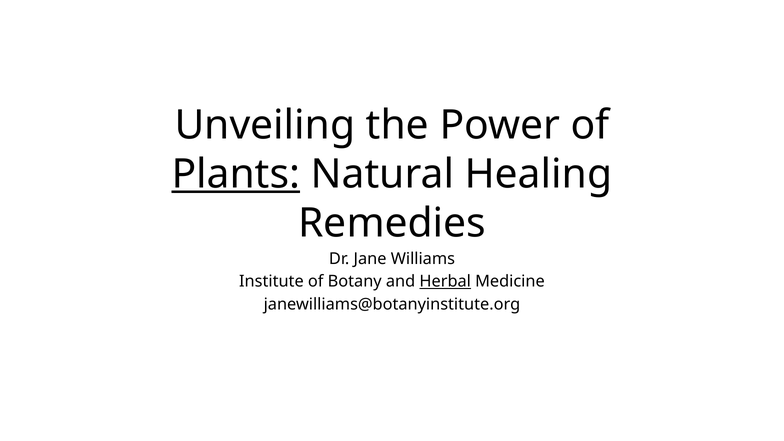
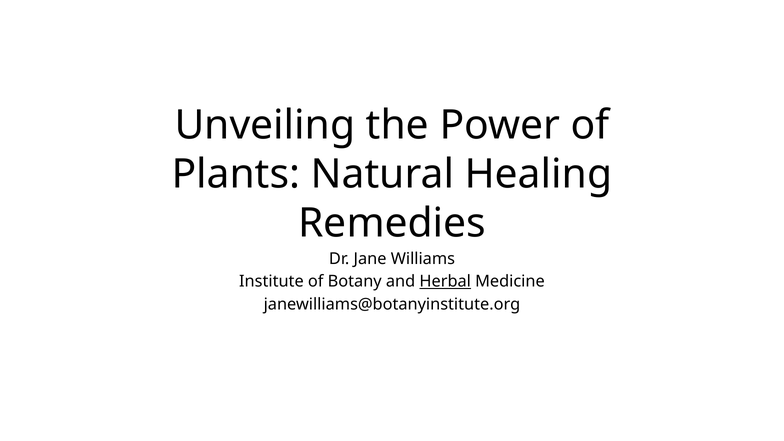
Plants underline: present -> none
